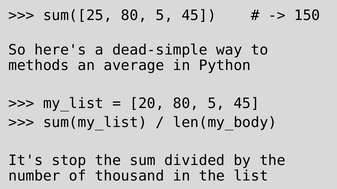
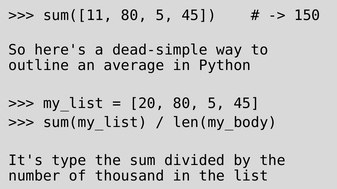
sum([25: sum([25 -> sum([11
methods: methods -> outline
stop: stop -> type
